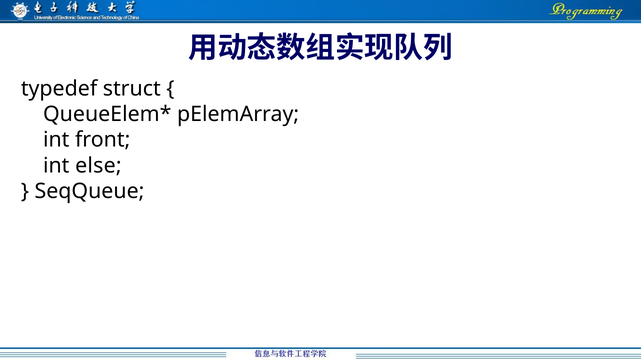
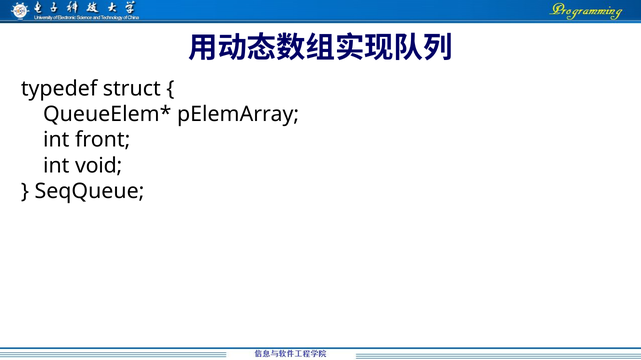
else: else -> void
